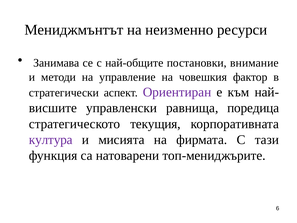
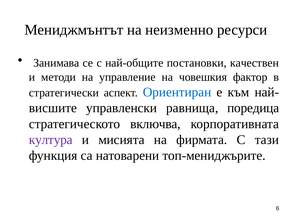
внимание: внимание -> качествен
Ориентиран colour: purple -> blue
текущия: текущия -> включва
